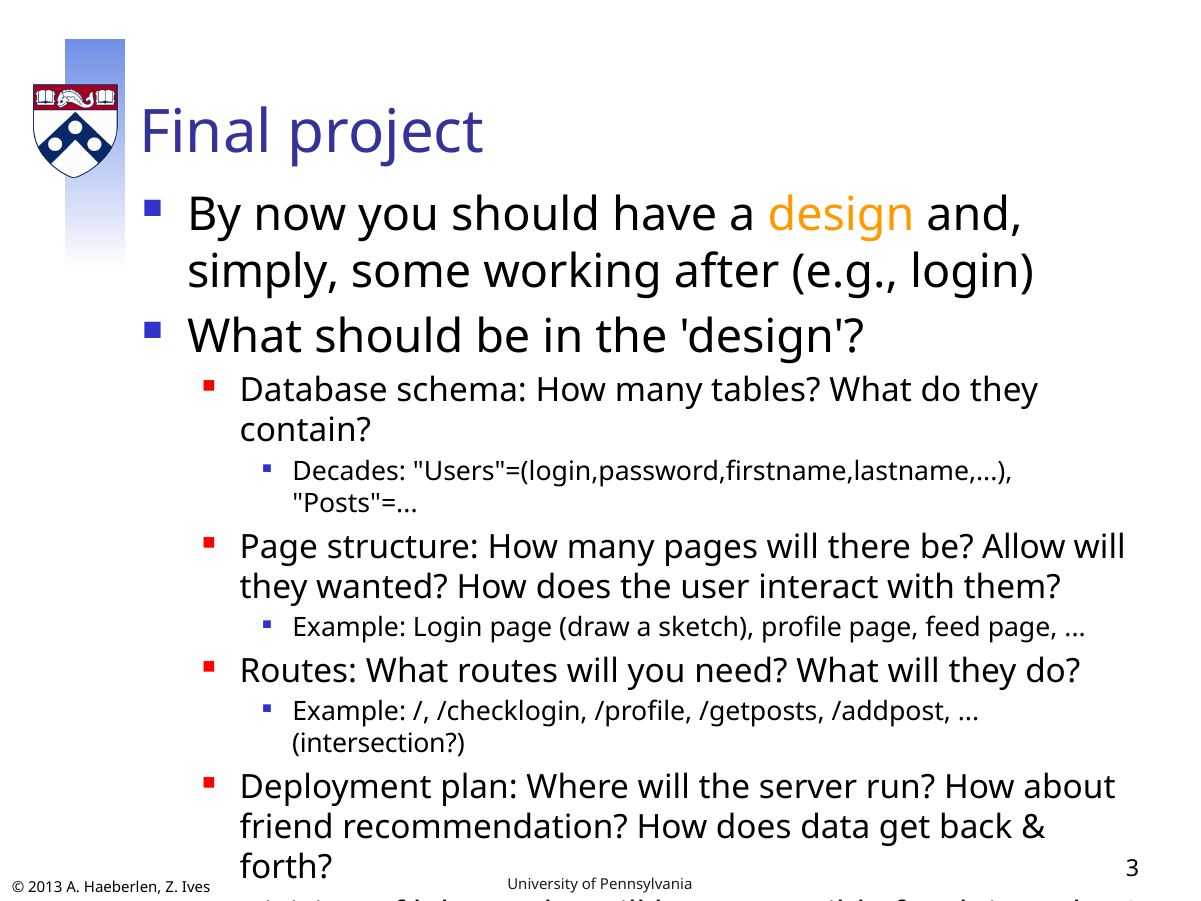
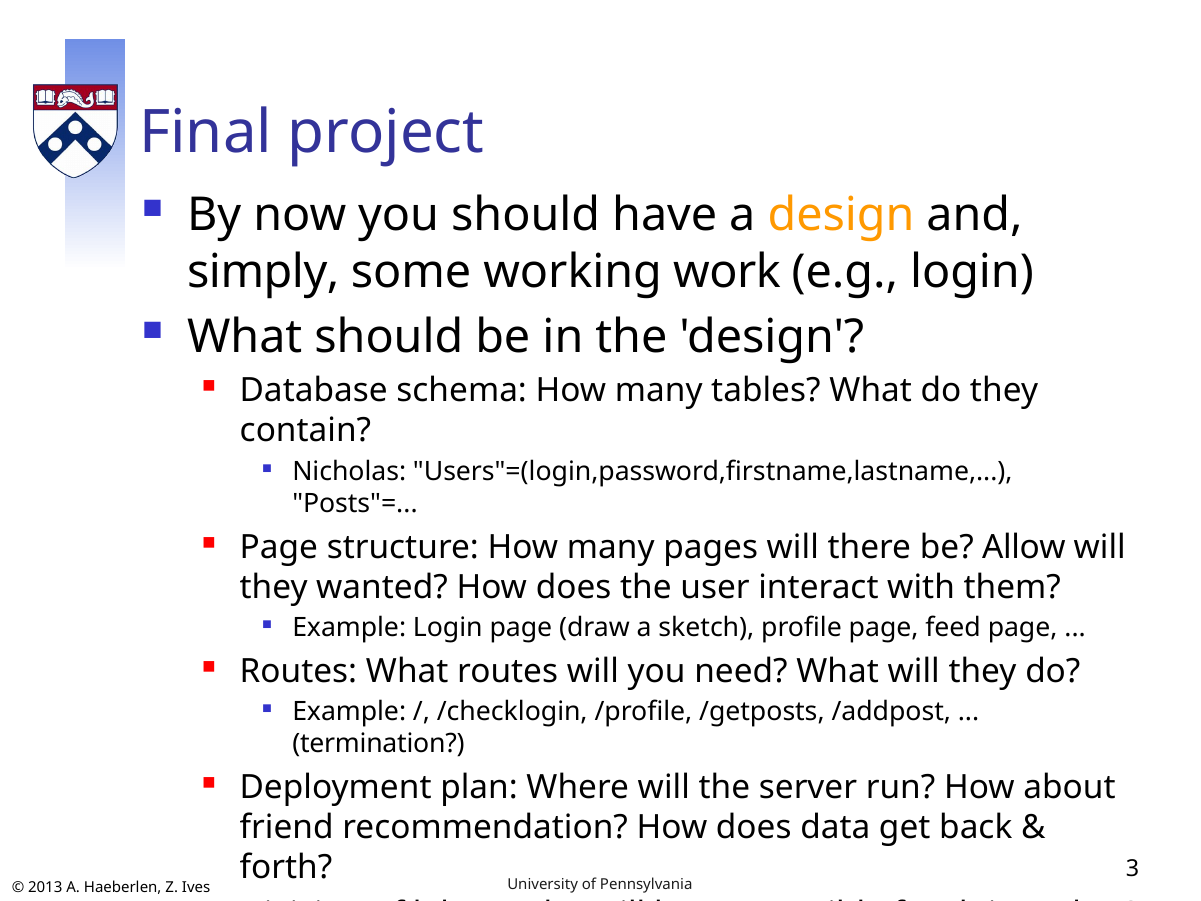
after: after -> work
Decades: Decades -> Nicholas
intersection: intersection -> termination
